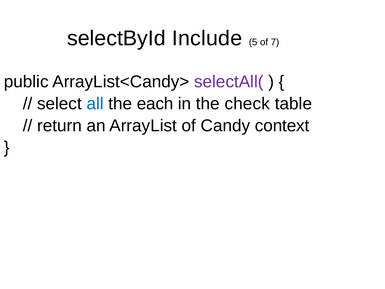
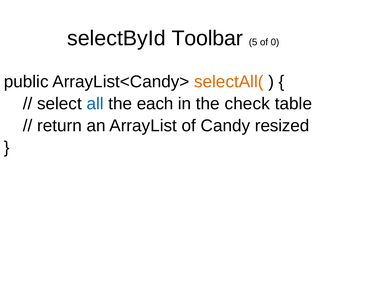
Include: Include -> Toolbar
7: 7 -> 0
selectAll( colour: purple -> orange
context: context -> resized
